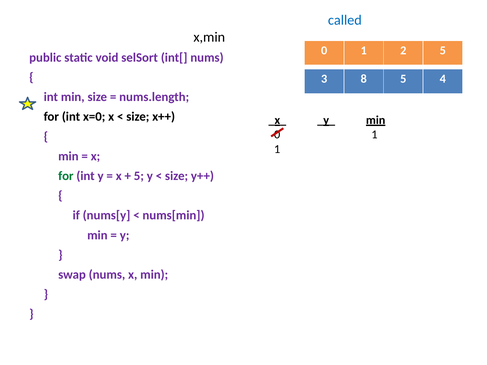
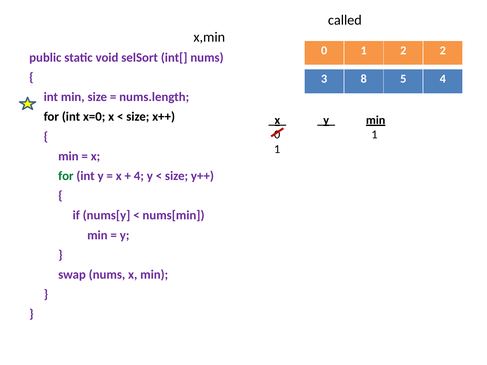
called colour: blue -> black
2 5: 5 -> 2
5 at (139, 176): 5 -> 4
